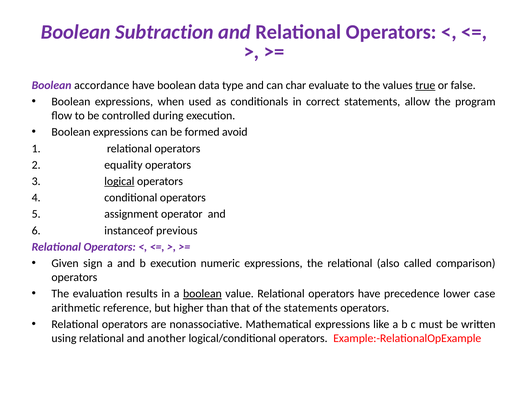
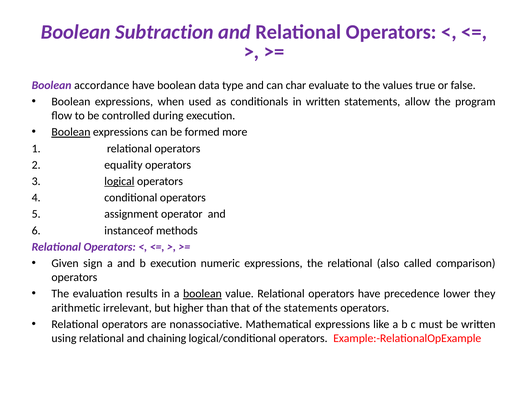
true underline: present -> none
in correct: correct -> written
Boolean at (71, 132) underline: none -> present
avoid: avoid -> more
previous: previous -> methods
case: case -> they
reference: reference -> irrelevant
another: another -> chaining
